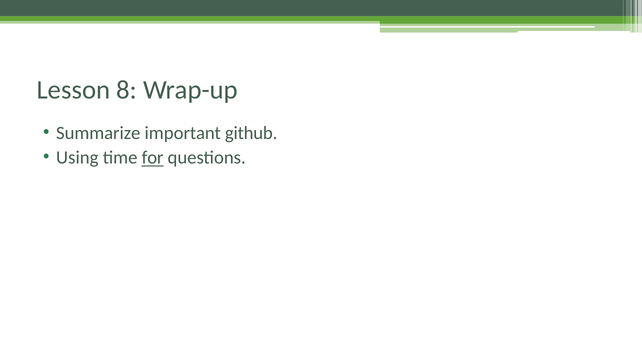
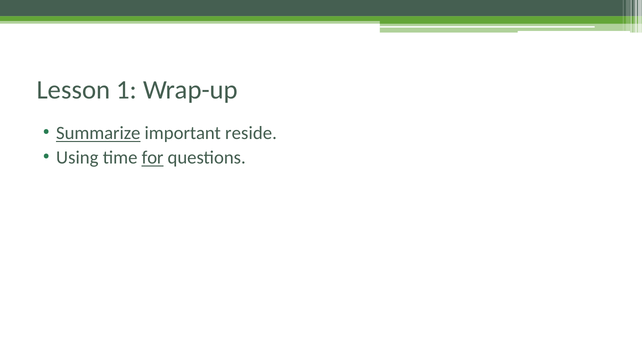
8: 8 -> 1
Summarize underline: none -> present
github: github -> reside
